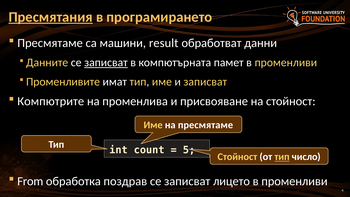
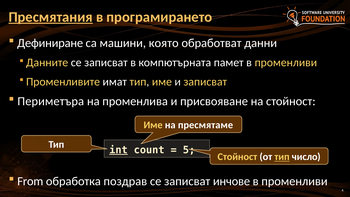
Пресмятаме at (50, 43): Пресмятаме -> Дефиниране
result: result -> която
записват at (106, 63) underline: present -> none
Компютрите: Компютрите -> Периметъра
int underline: none -> present
лицето: лицето -> инчове
